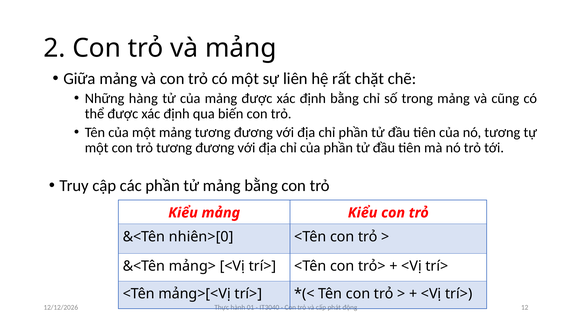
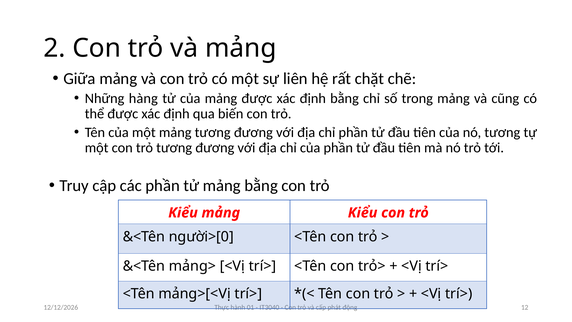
nhiên>[0: nhiên>[0 -> người>[0
